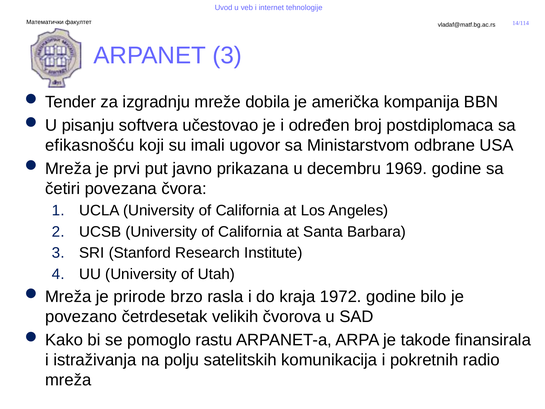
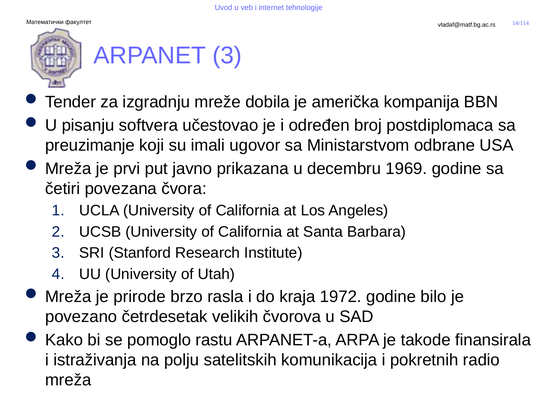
efikasnošću: efikasnošću -> preuzimanje
